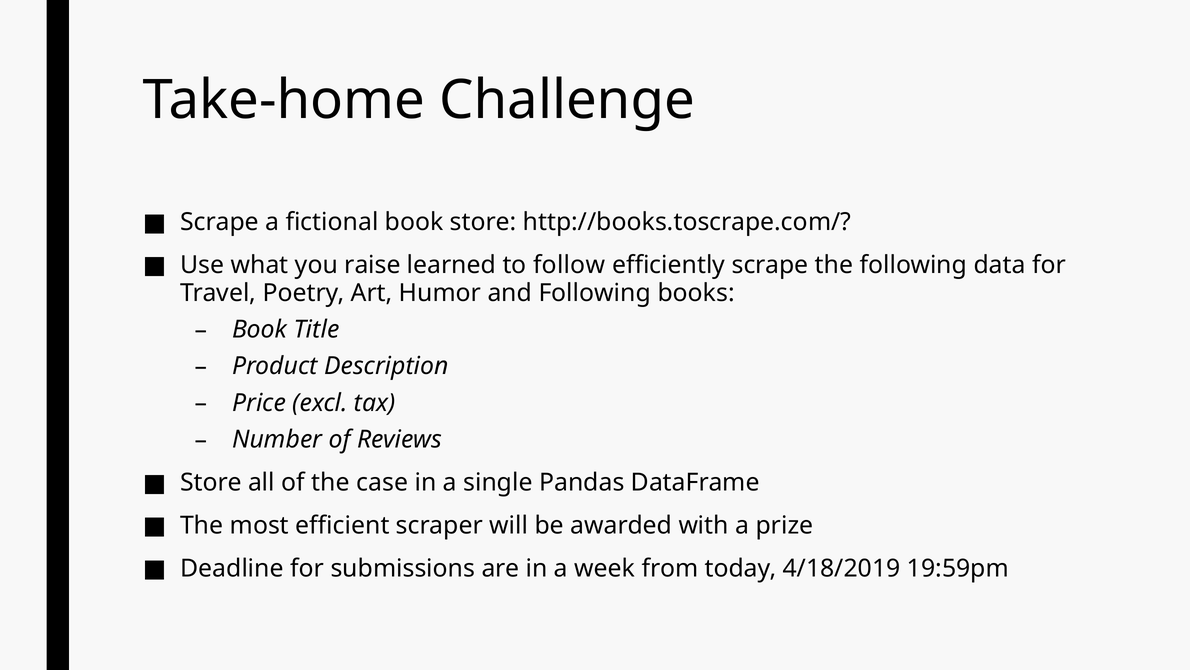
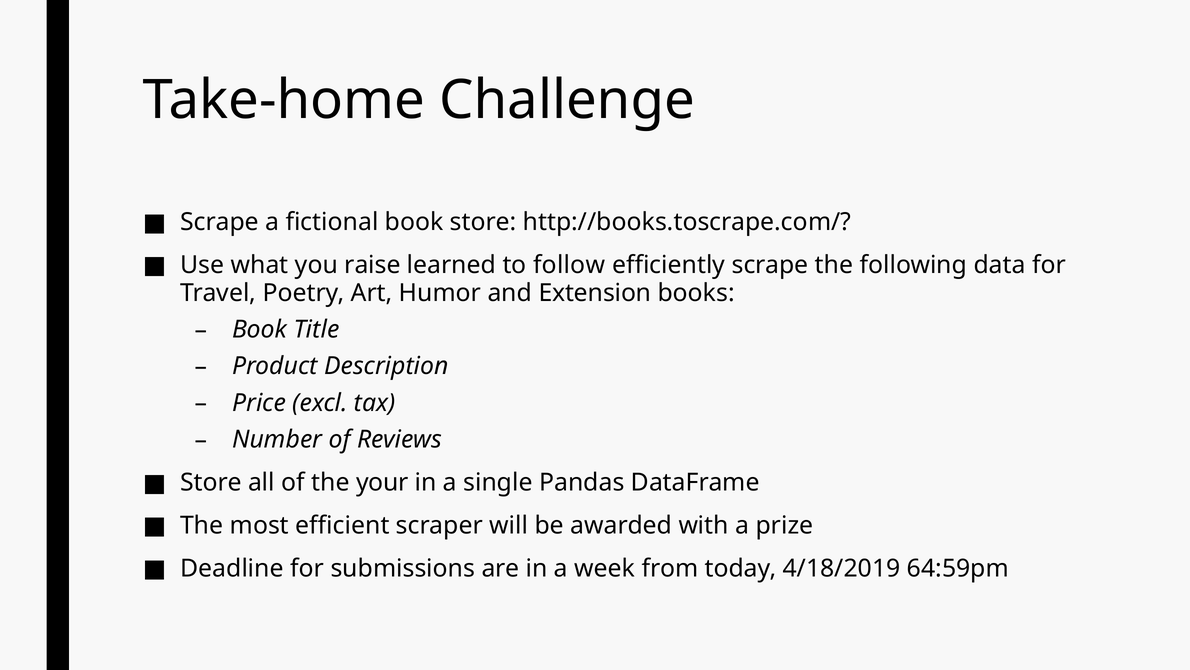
and Following: Following -> Extension
case: case -> your
19:59pm: 19:59pm -> 64:59pm
